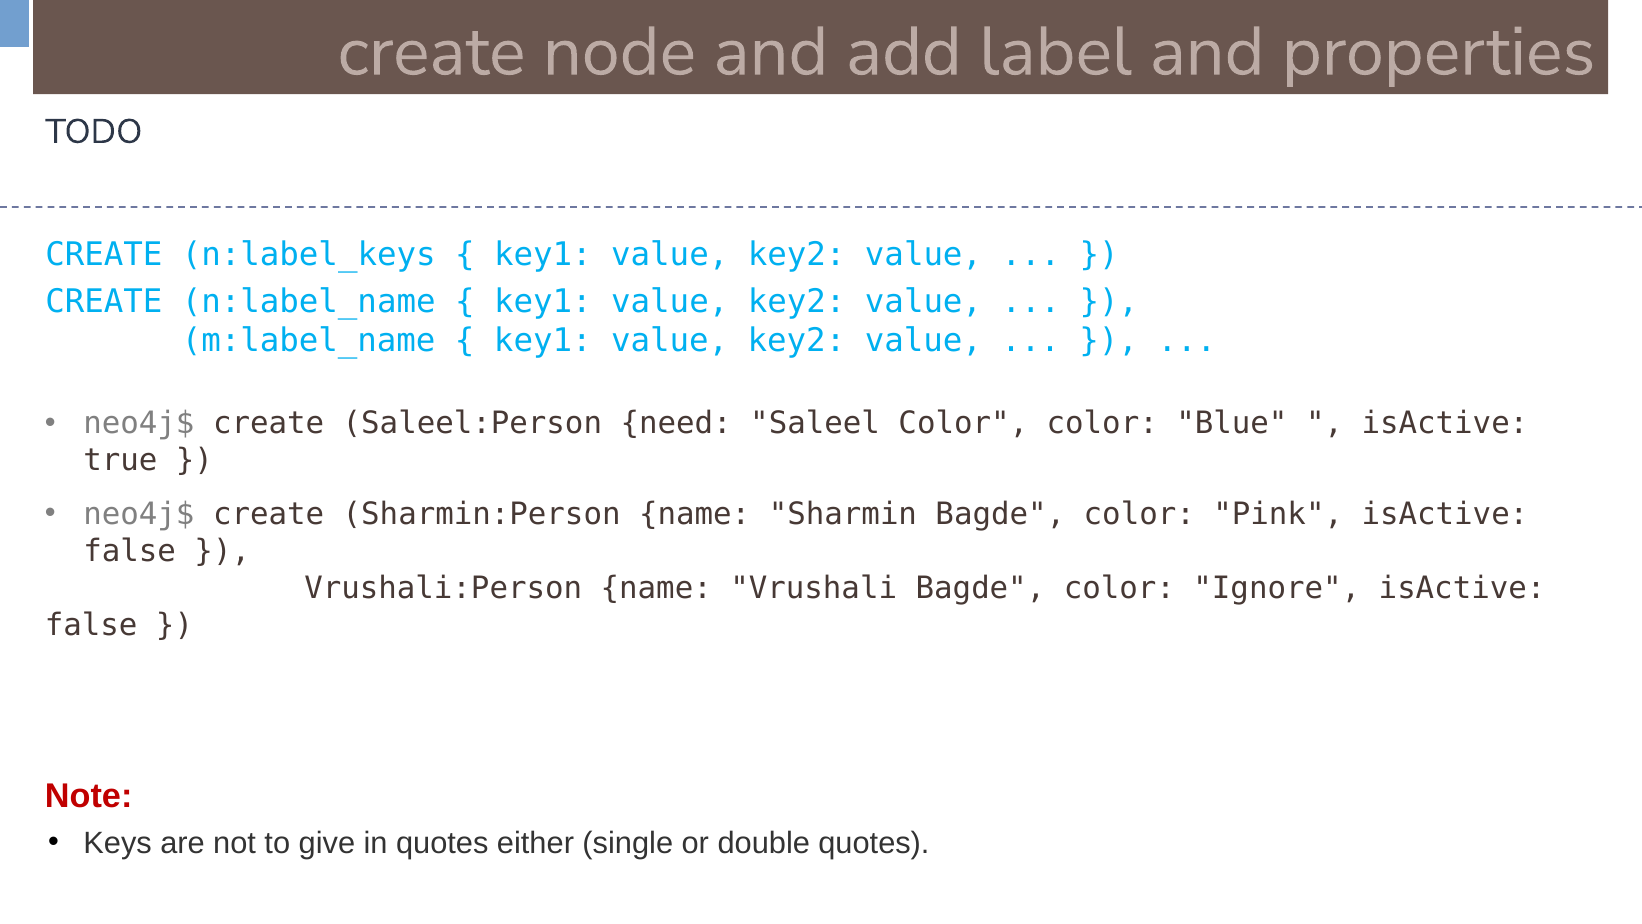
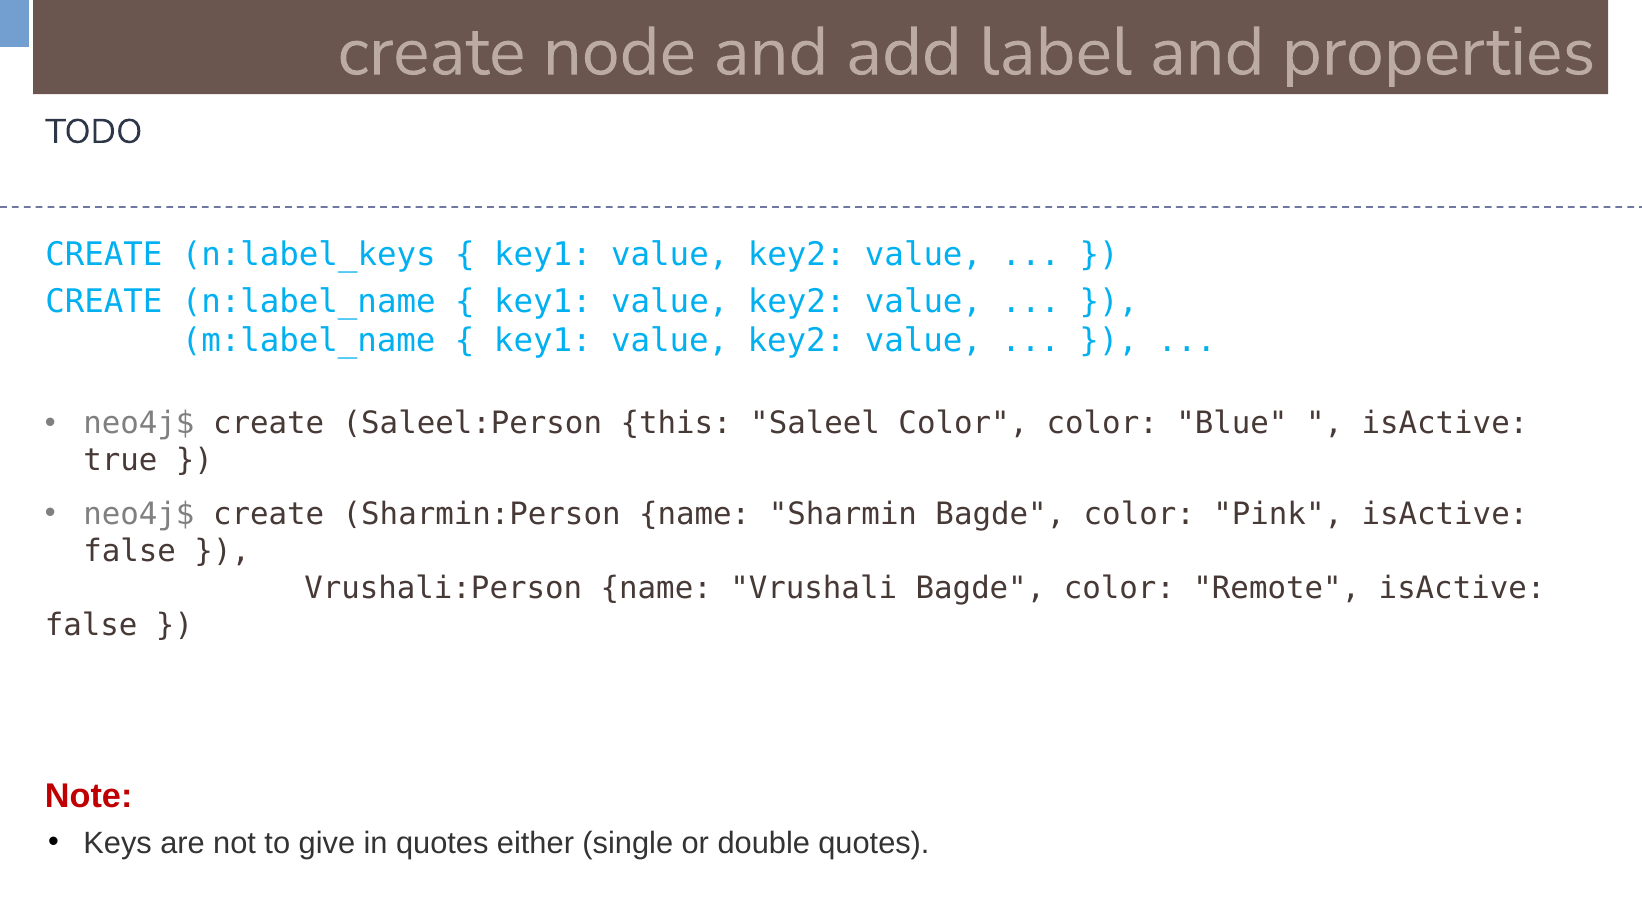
need: need -> this
Ignore: Ignore -> Remote
